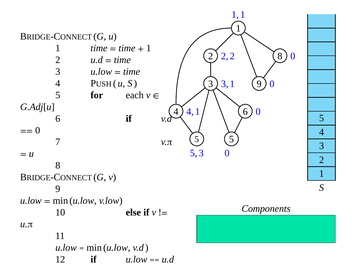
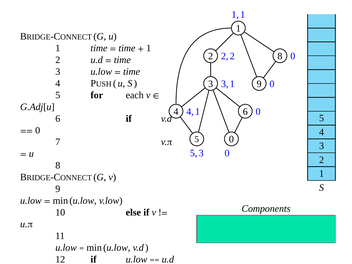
5 5: 5 -> 0
